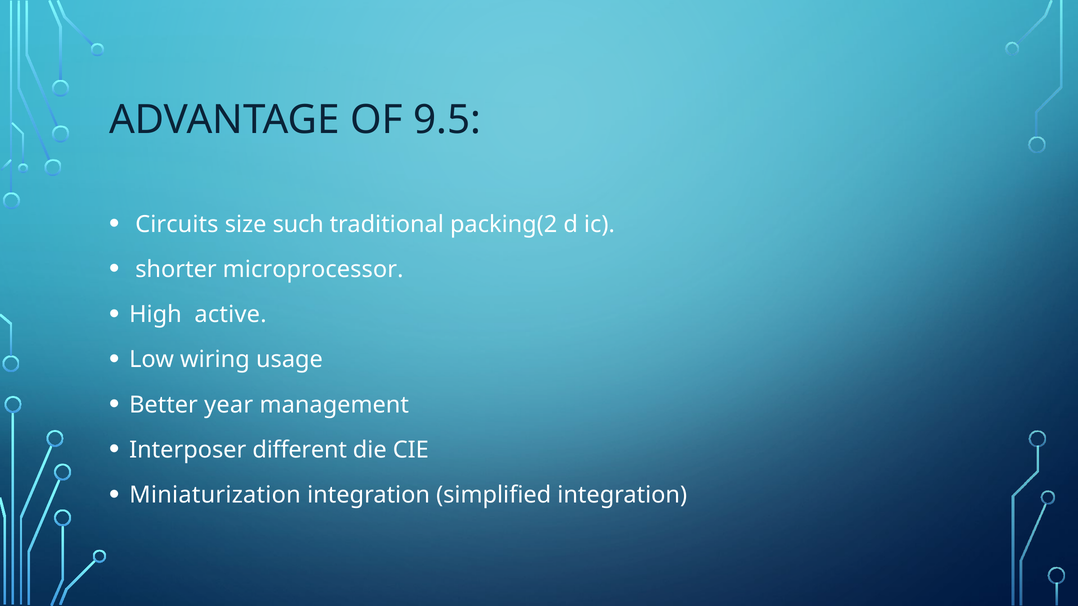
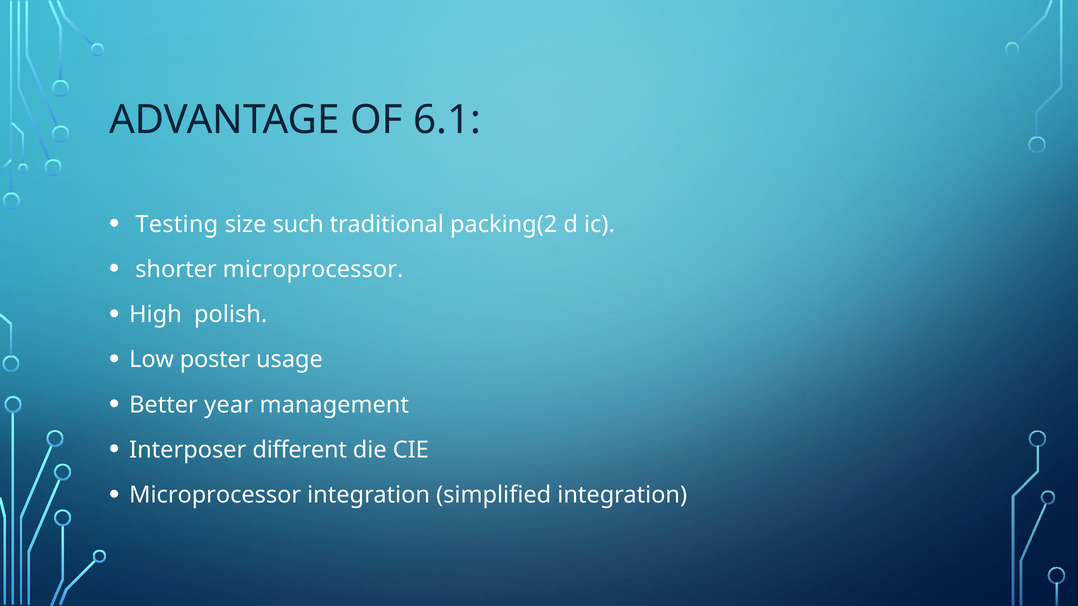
9.5: 9.5 -> 6.1
Circuits: Circuits -> Testing
active: active -> polish
wiring: wiring -> poster
Miniaturization at (215, 495): Miniaturization -> Microprocessor
